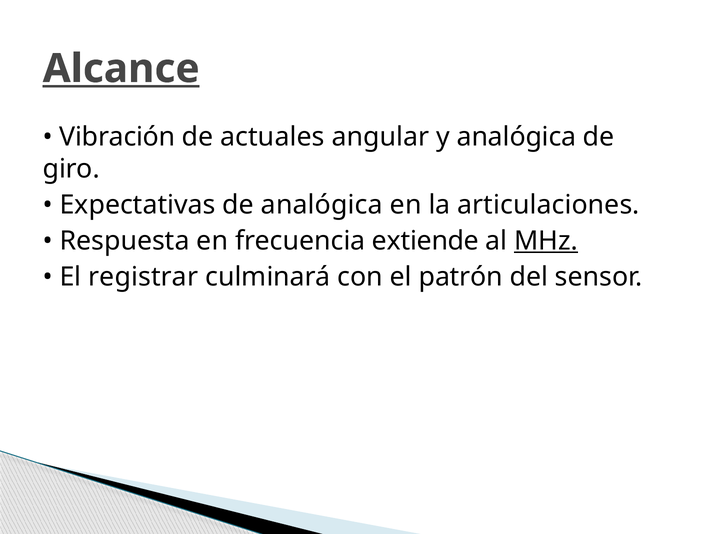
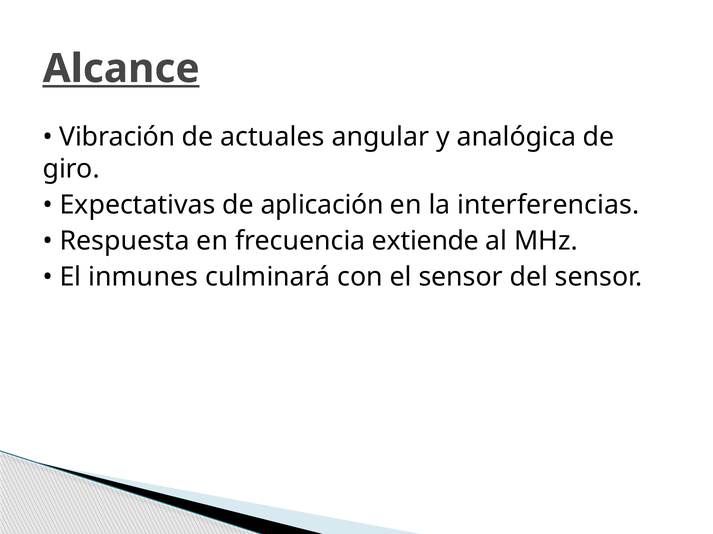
de analógica: analógica -> aplicación
articulaciones: articulaciones -> interferencias
MHz underline: present -> none
registrar: registrar -> inmunes
el patrón: patrón -> sensor
